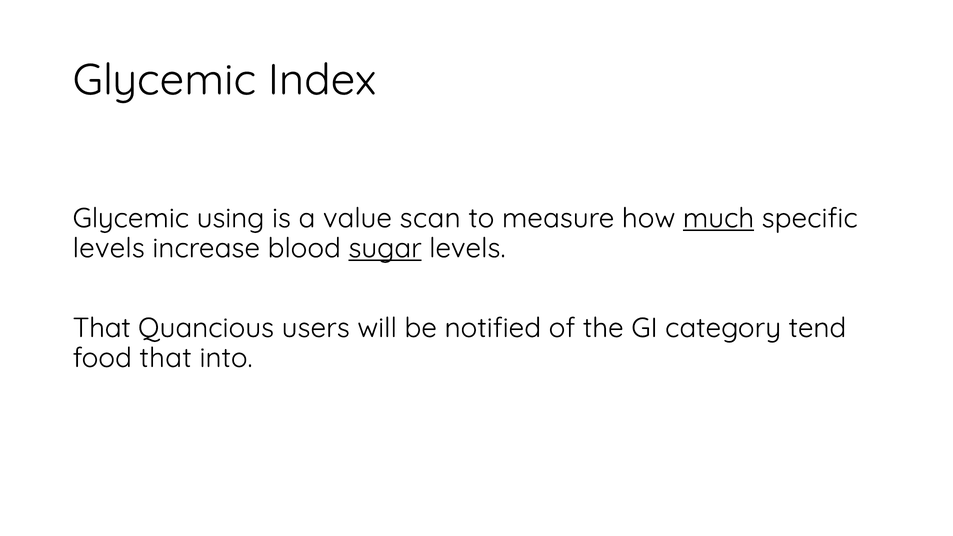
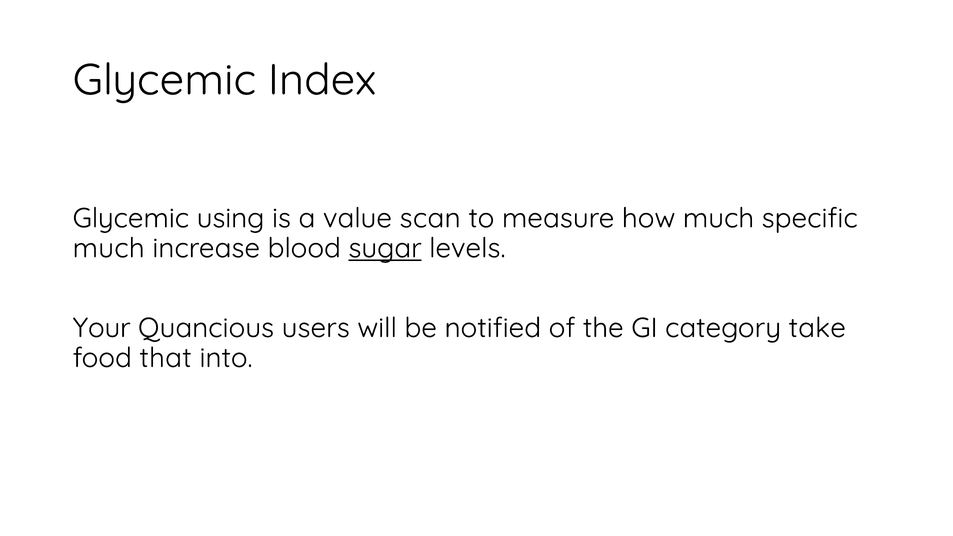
much at (719, 218) underline: present -> none
levels at (109, 248): levels -> much
That at (102, 328): That -> Your
tend: tend -> take
